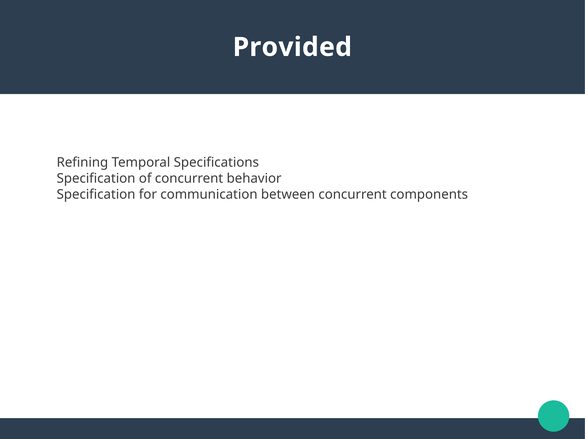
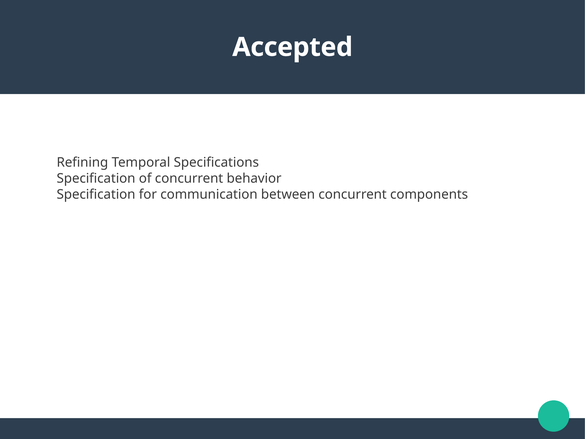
Provided: Provided -> Accepted
